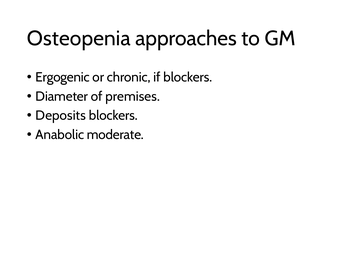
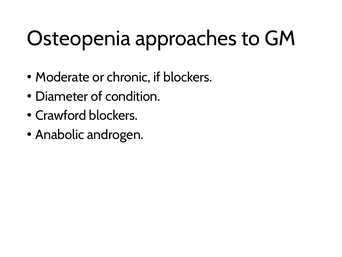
Ergogenic: Ergogenic -> Moderate
premises: premises -> condition
Deposits: Deposits -> Crawford
moderate: moderate -> androgen
